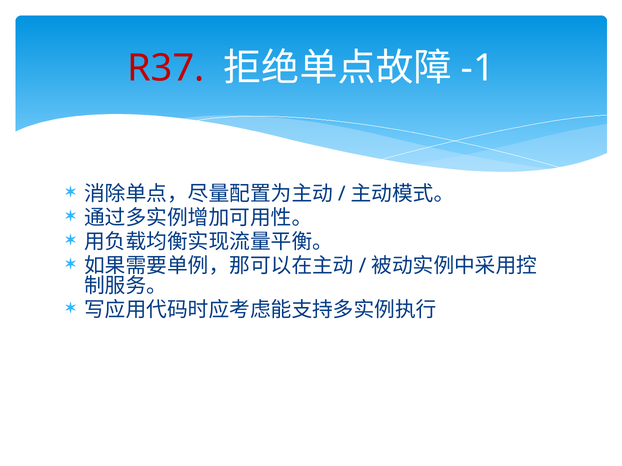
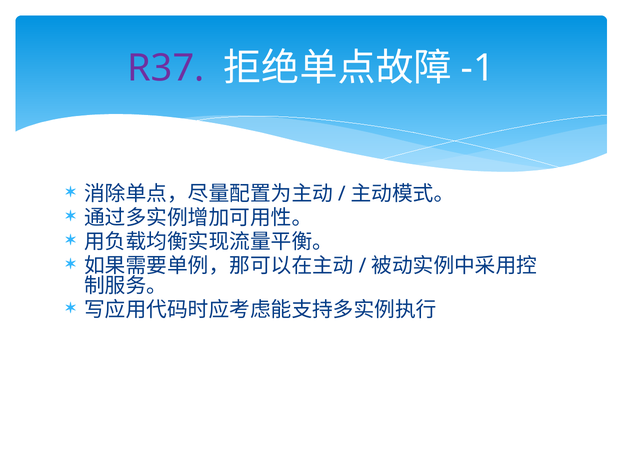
R37 colour: red -> purple
